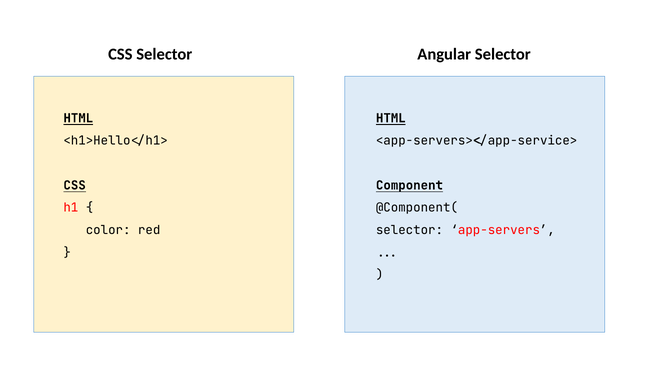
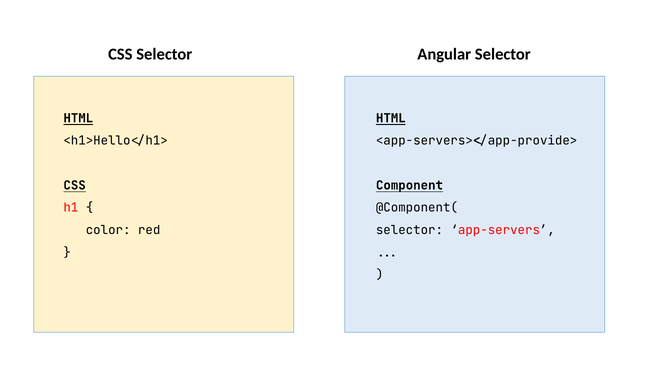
<app-servers></app-service>: <app-servers></app-service> -> <app-servers></app-provide>
